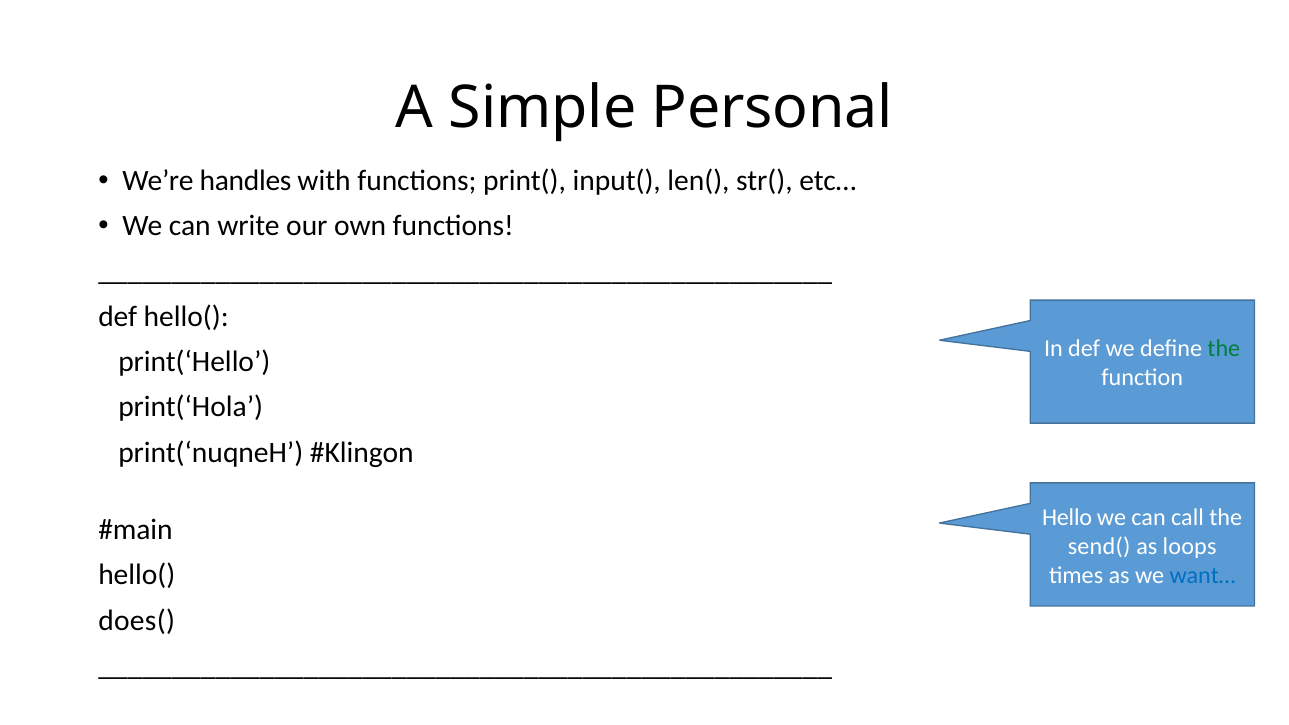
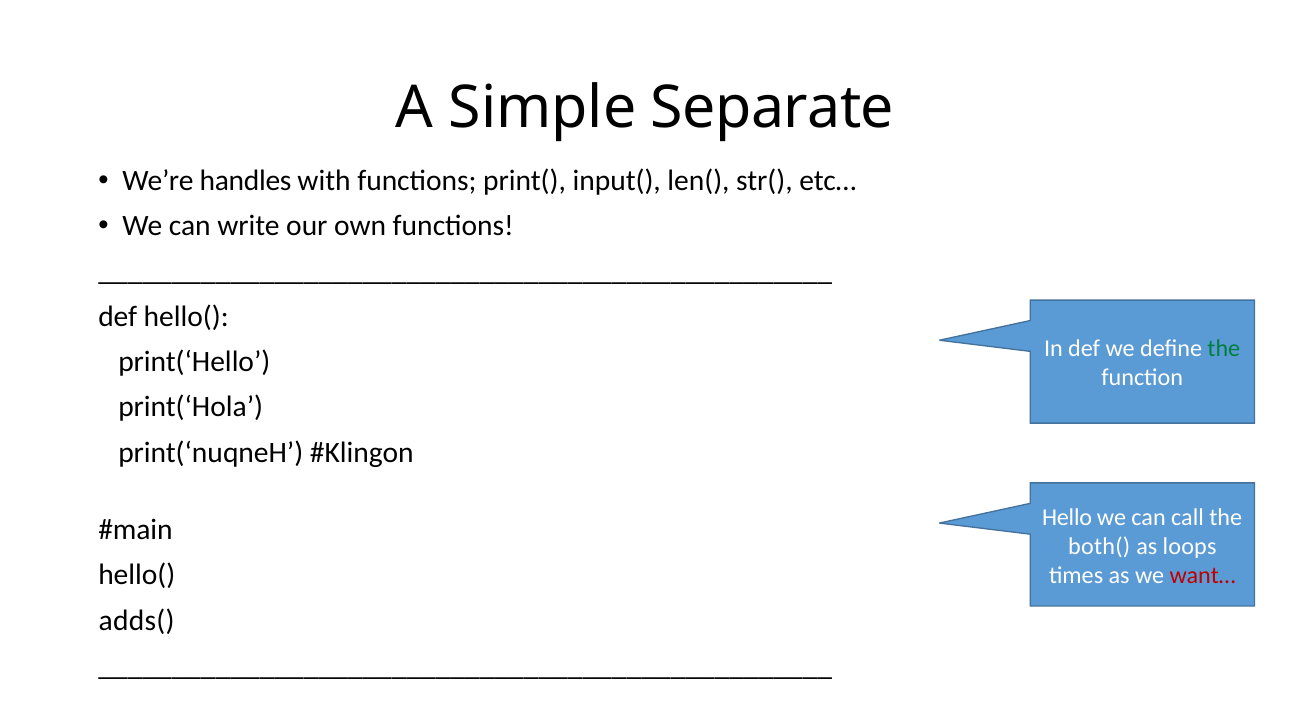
Personal: Personal -> Separate
send(: send( -> both(
want… colour: blue -> red
does(: does( -> adds(
